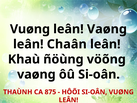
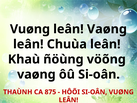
Chaân: Chaân -> Chuùa
